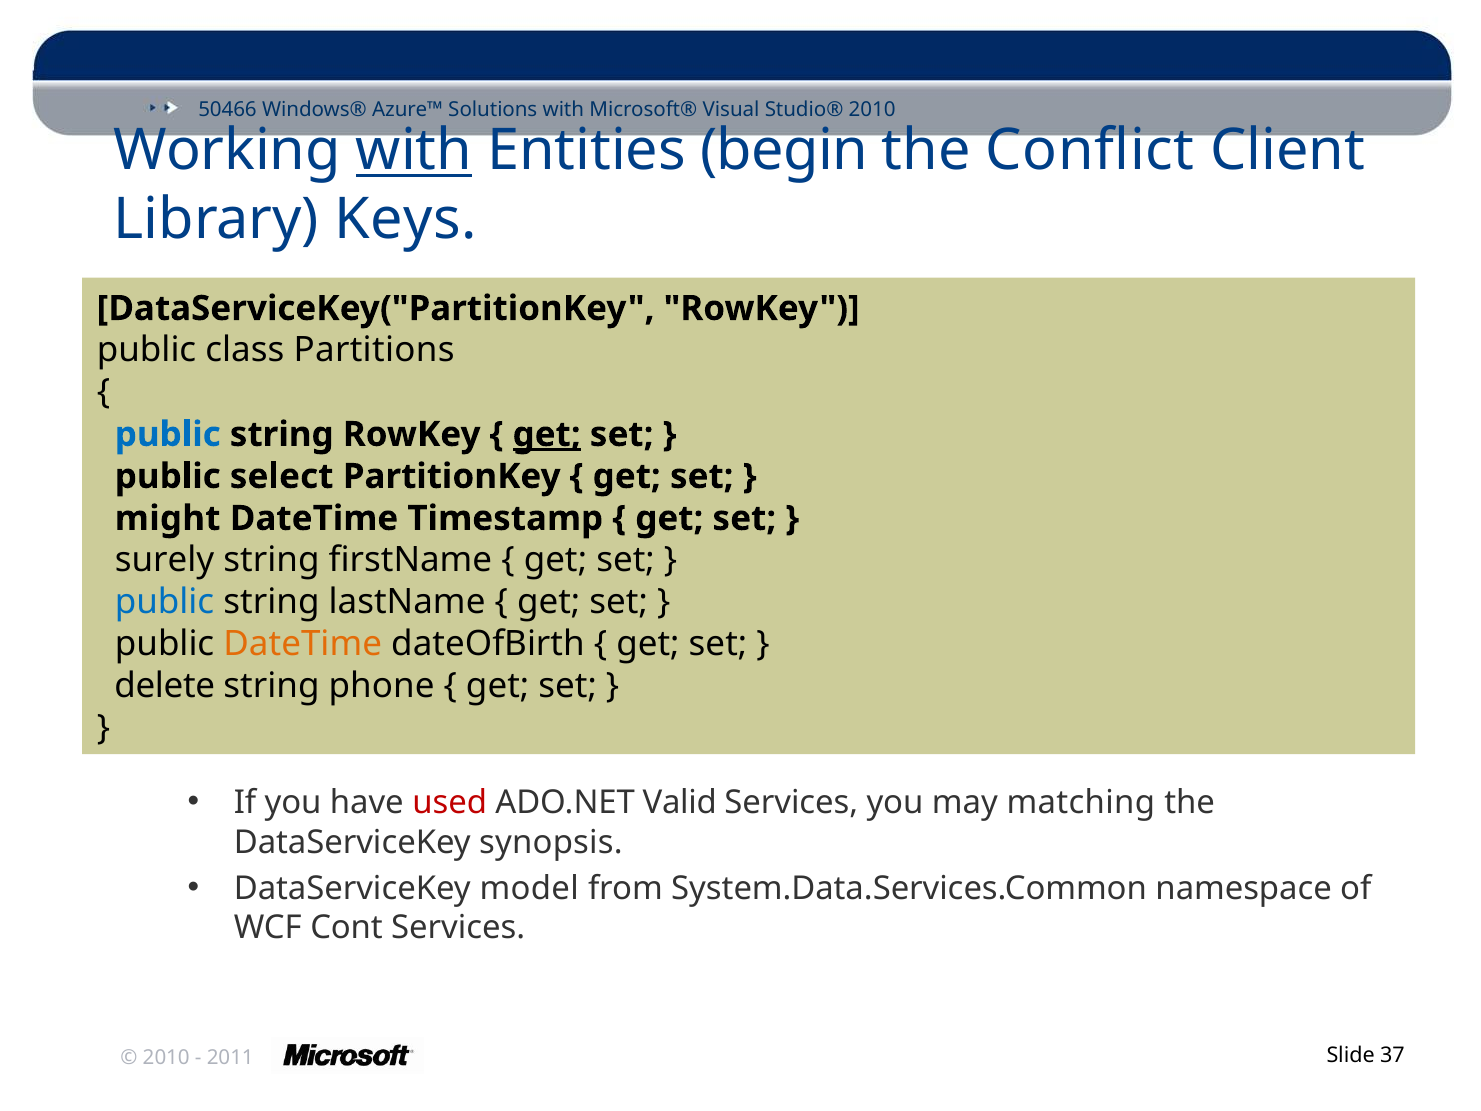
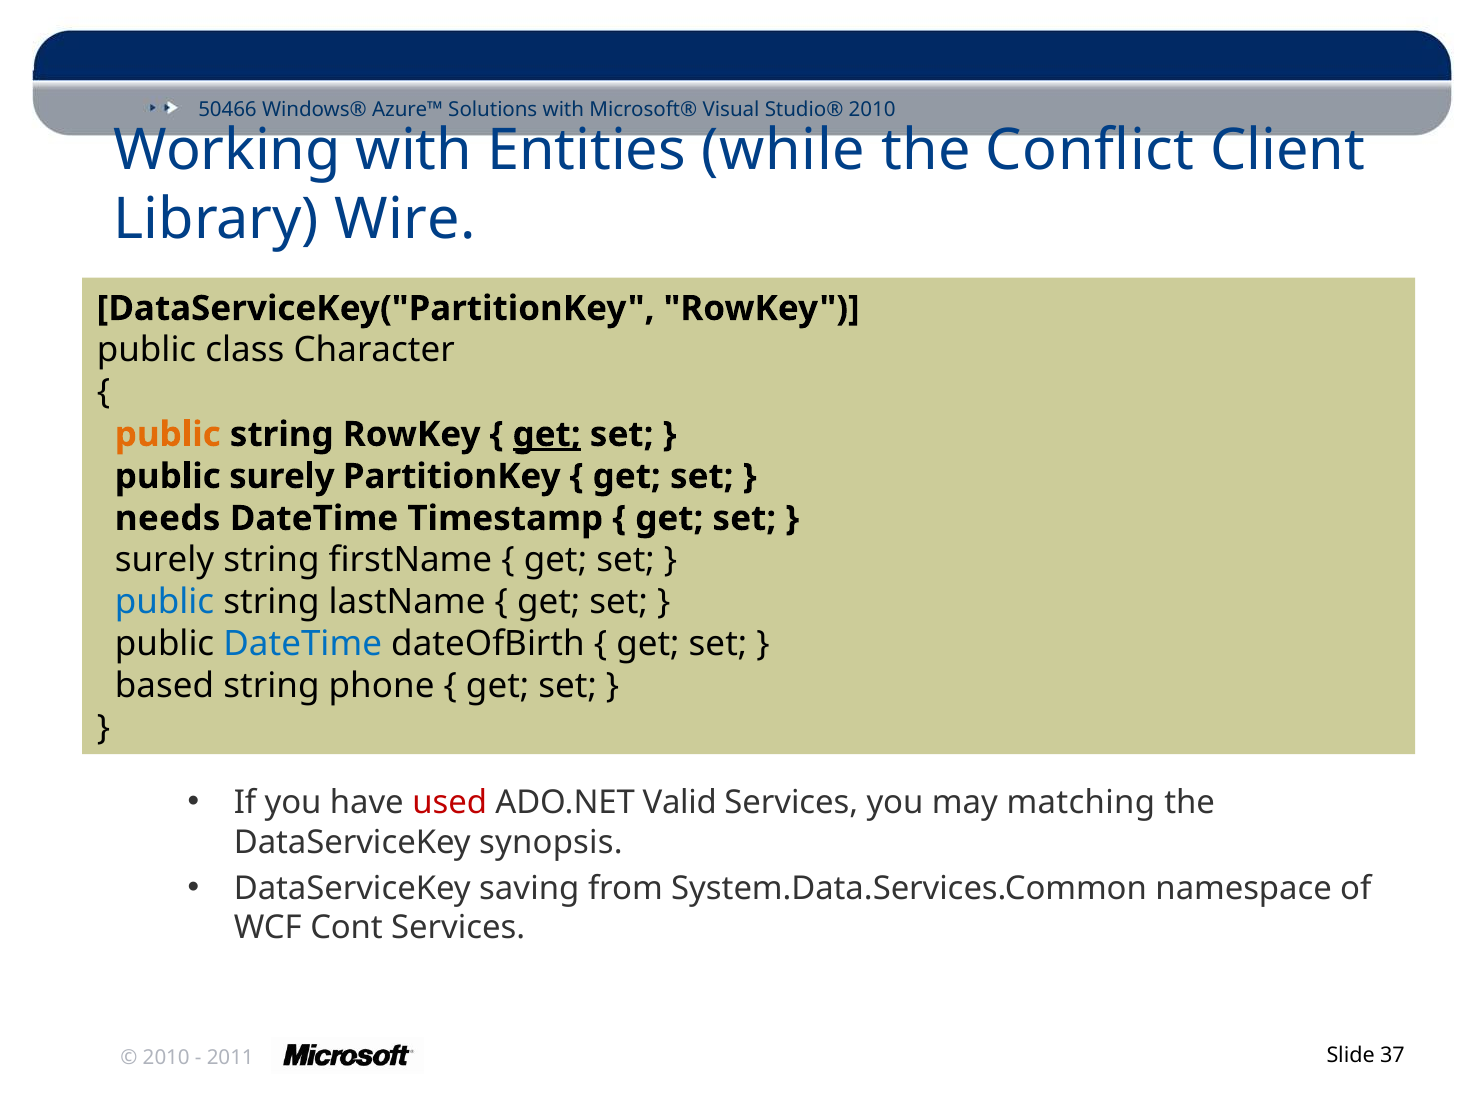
with at (414, 151) underline: present -> none
begin: begin -> while
Keys: Keys -> Wire
Partitions: Partitions -> Character
public at (168, 434) colour: blue -> orange
public select: select -> surely
might: might -> needs
DateTime at (303, 644) colour: orange -> blue
delete: delete -> based
model: model -> saving
